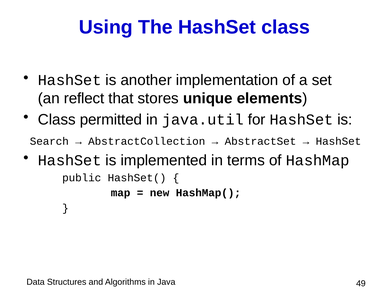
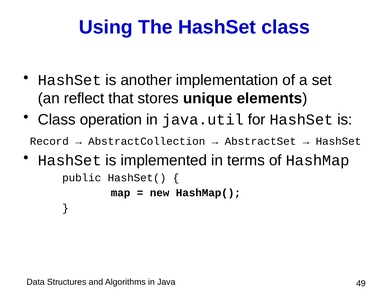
permitted: permitted -> operation
Search: Search -> Record
